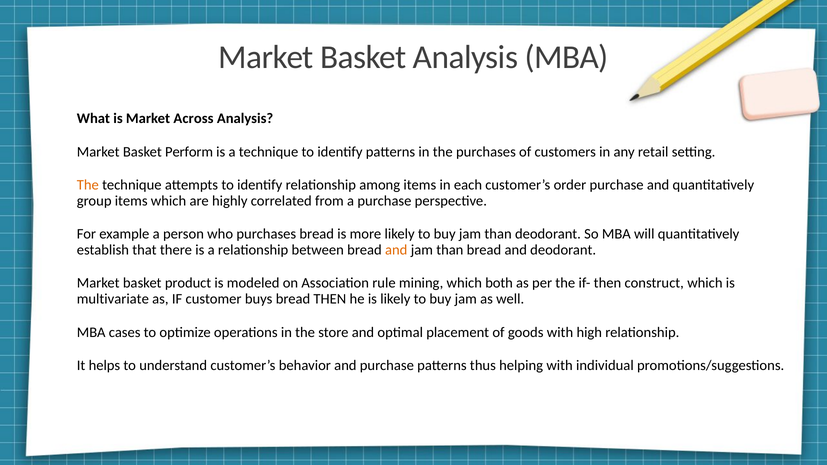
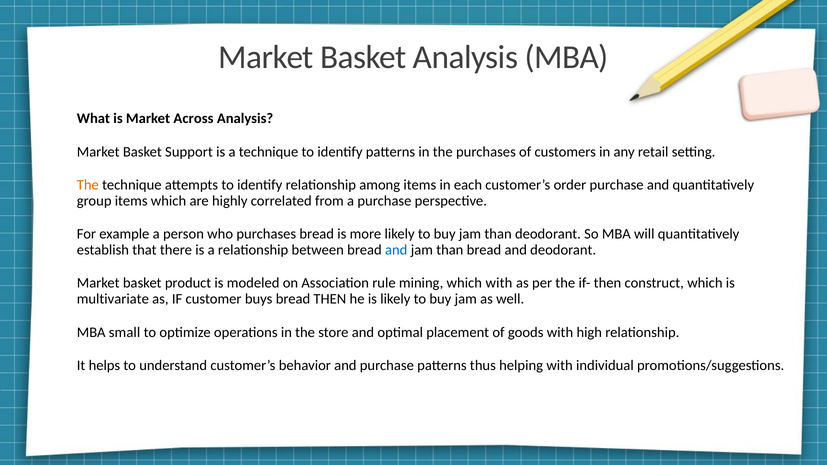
Perform: Perform -> Support
and at (396, 250) colour: orange -> blue
which both: both -> with
cases: cases -> small
